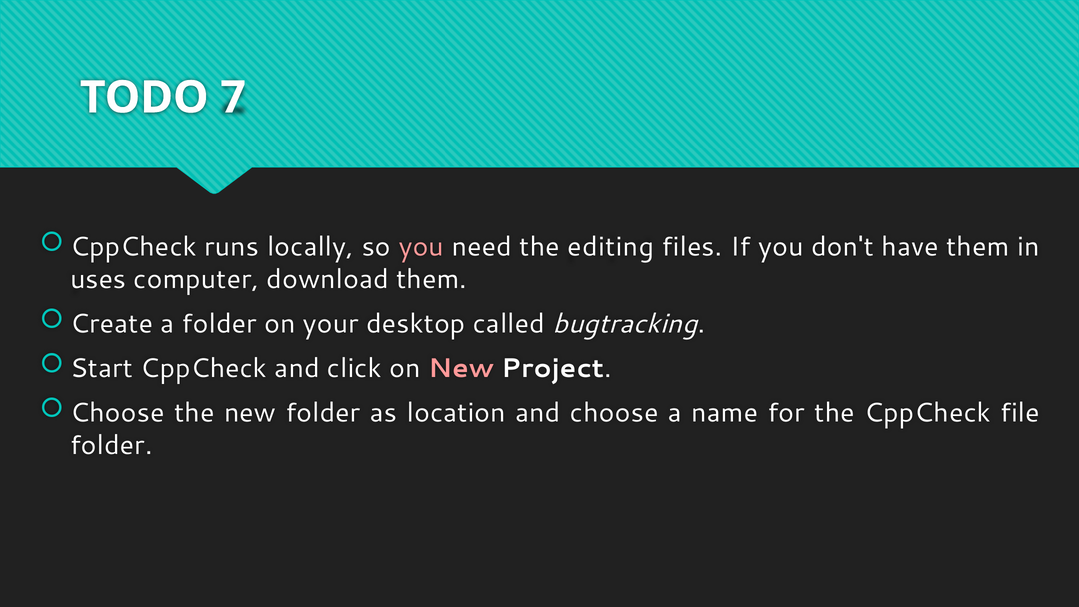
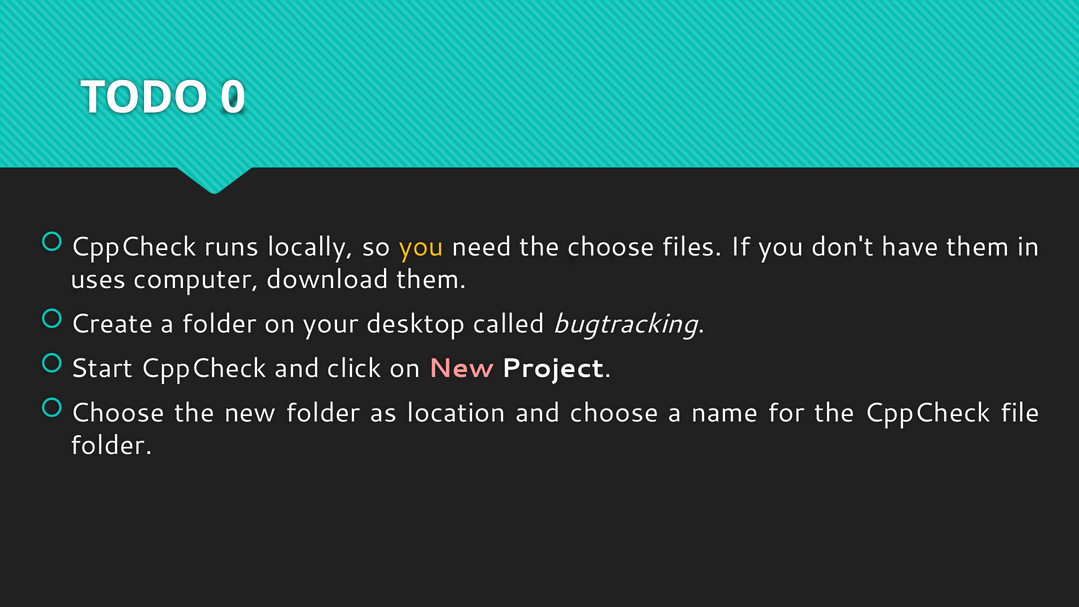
7: 7 -> 0
you at (421, 247) colour: pink -> yellow
the editing: editing -> choose
